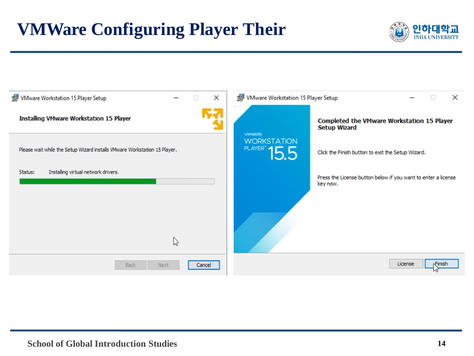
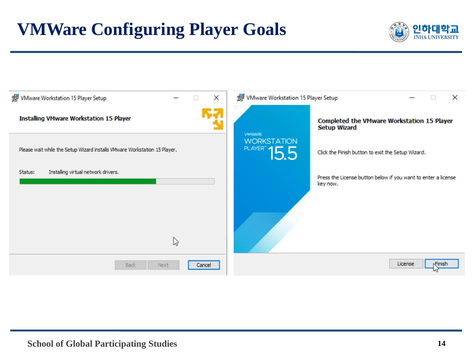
Their: Their -> Goals
Introduction: Introduction -> Participating
